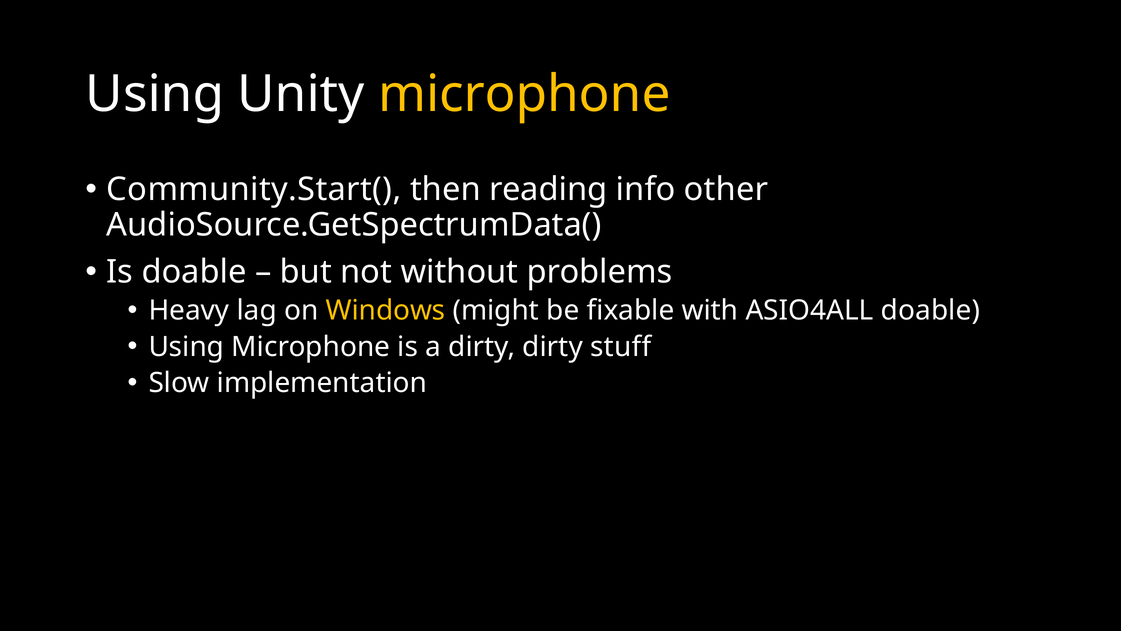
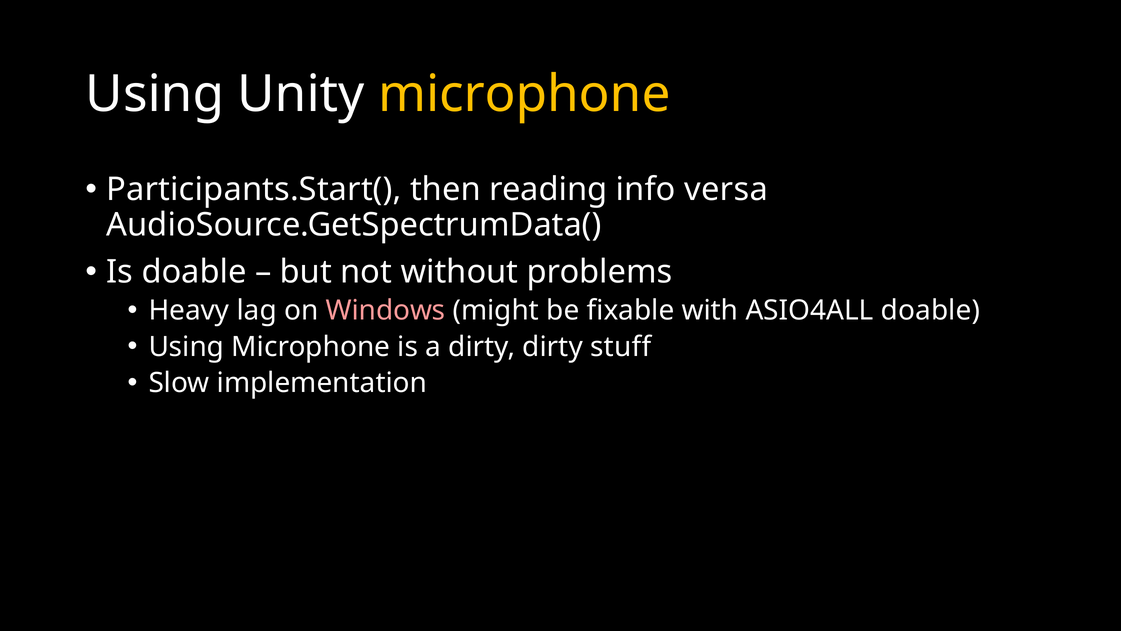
Community.Start(: Community.Start( -> Participants.Start(
other: other -> versa
Windows colour: yellow -> pink
